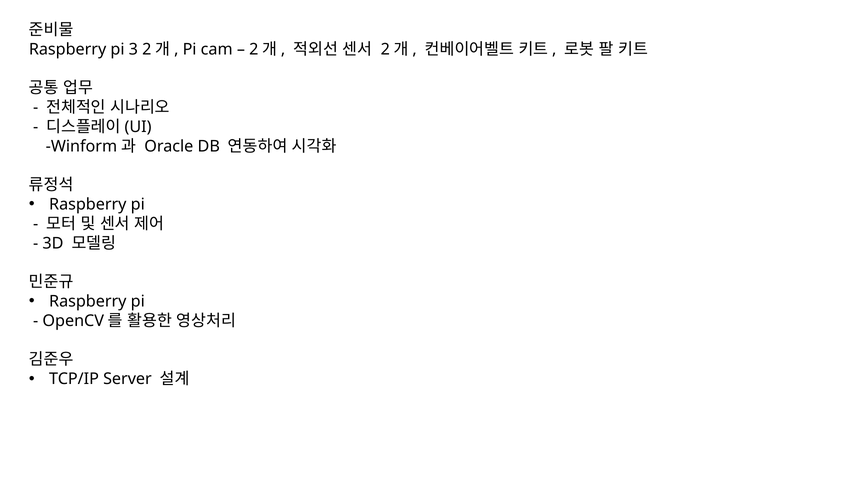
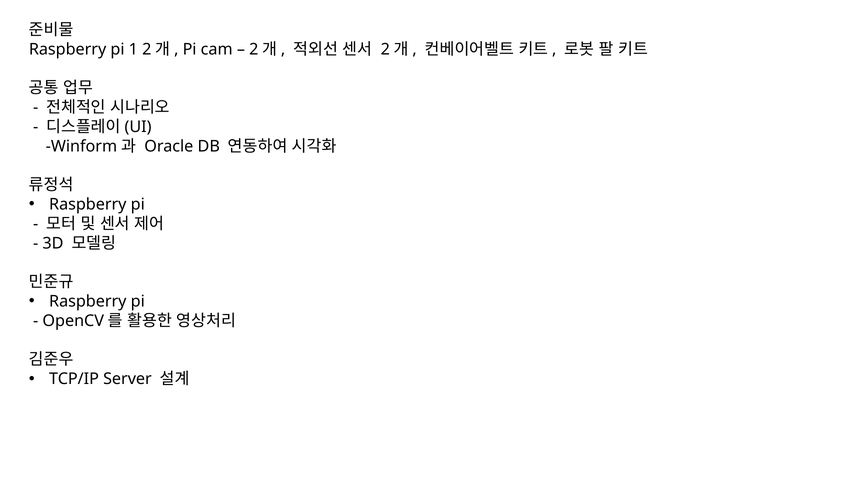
3: 3 -> 1
